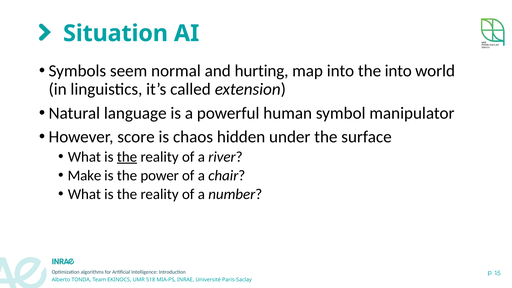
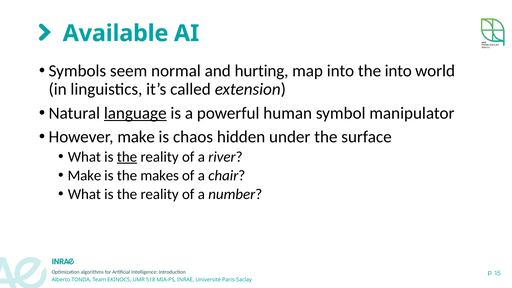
Situation: Situation -> Available
language underline: none -> present
However score: score -> make
power: power -> makes
